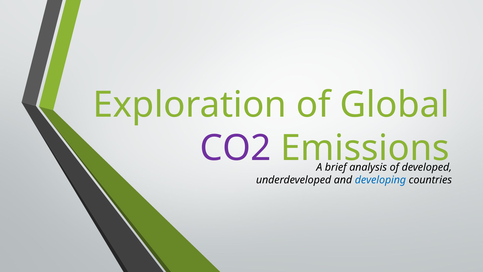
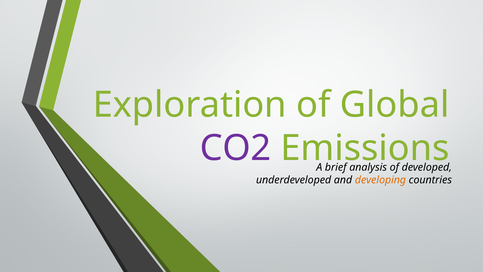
developing colour: blue -> orange
